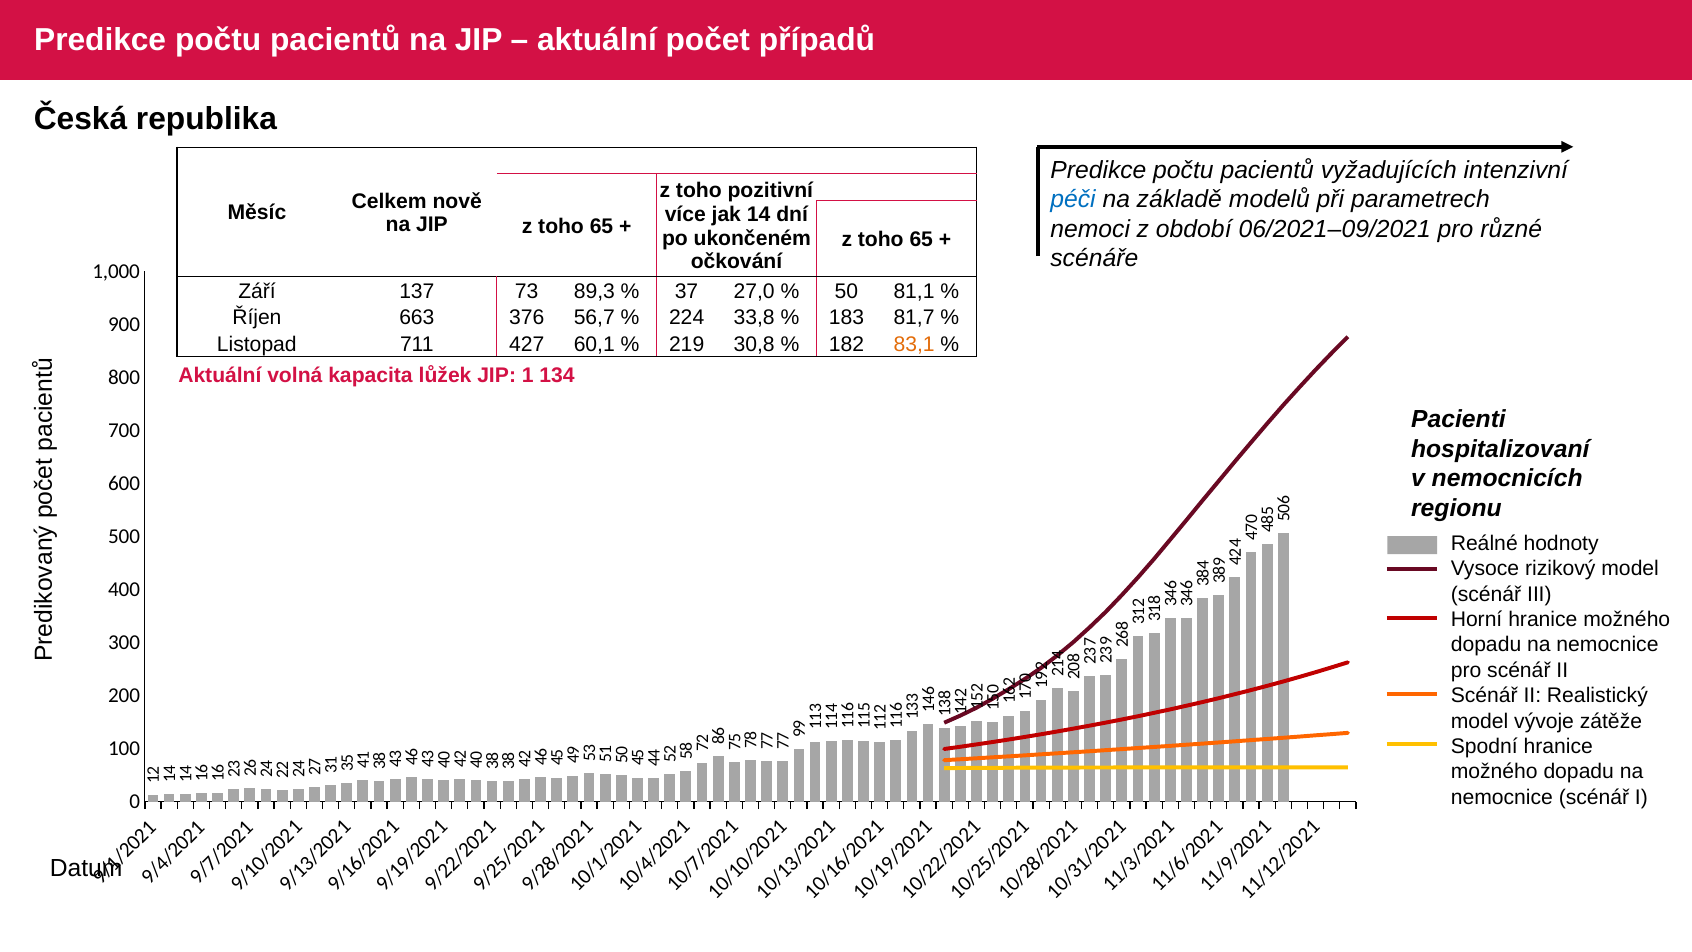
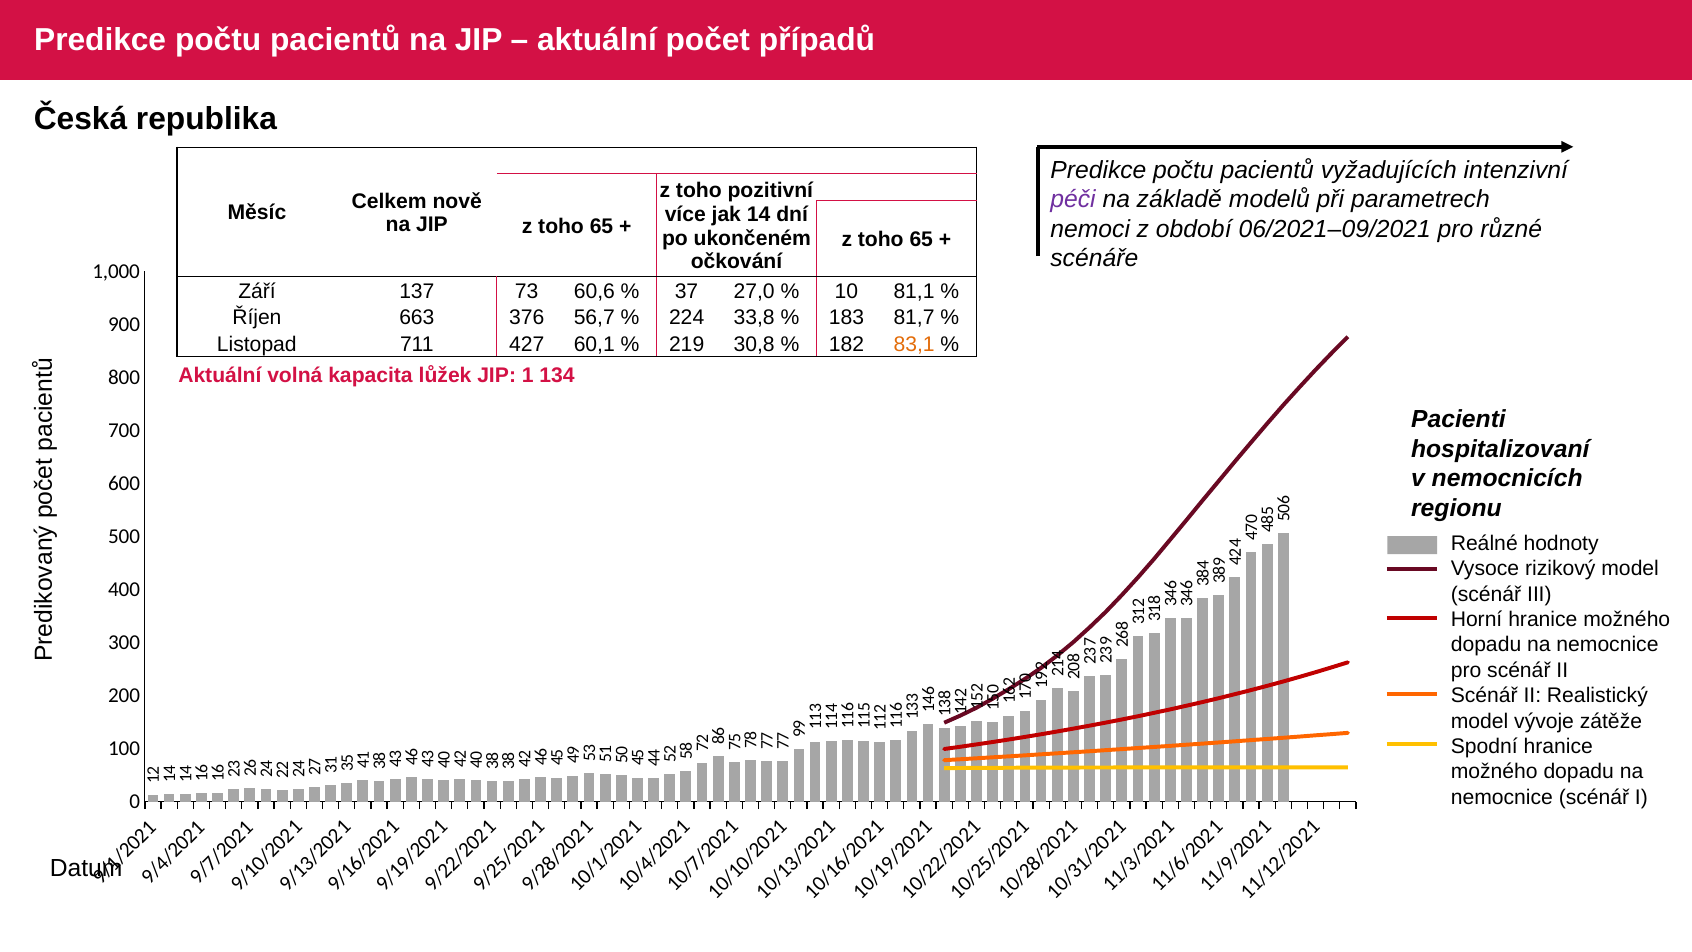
péči colour: blue -> purple
89,3: 89,3 -> 60,6
50: 50 -> 10
